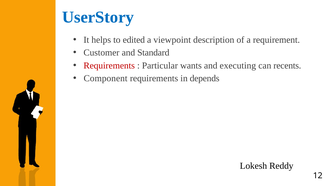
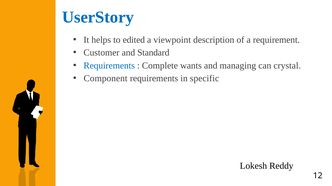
Requirements at (109, 66) colour: red -> blue
Particular: Particular -> Complete
executing: executing -> managing
recents: recents -> crystal
depends: depends -> specific
